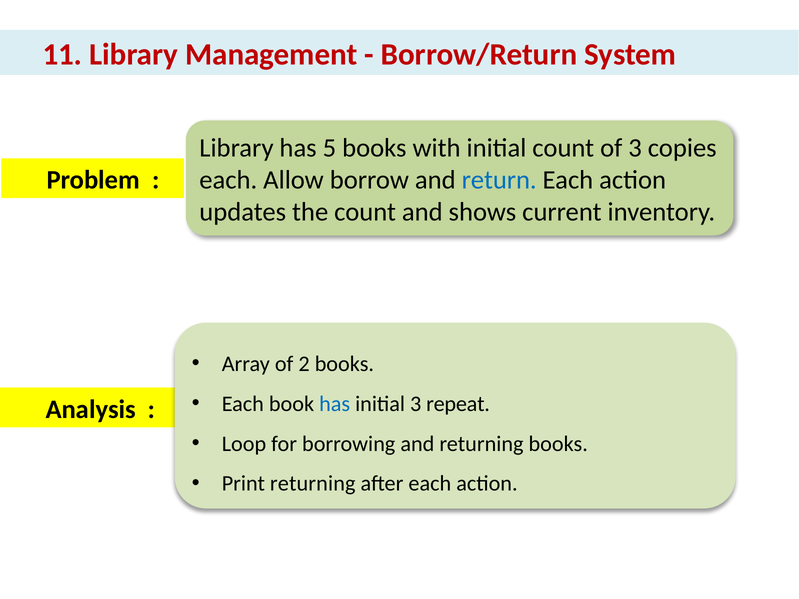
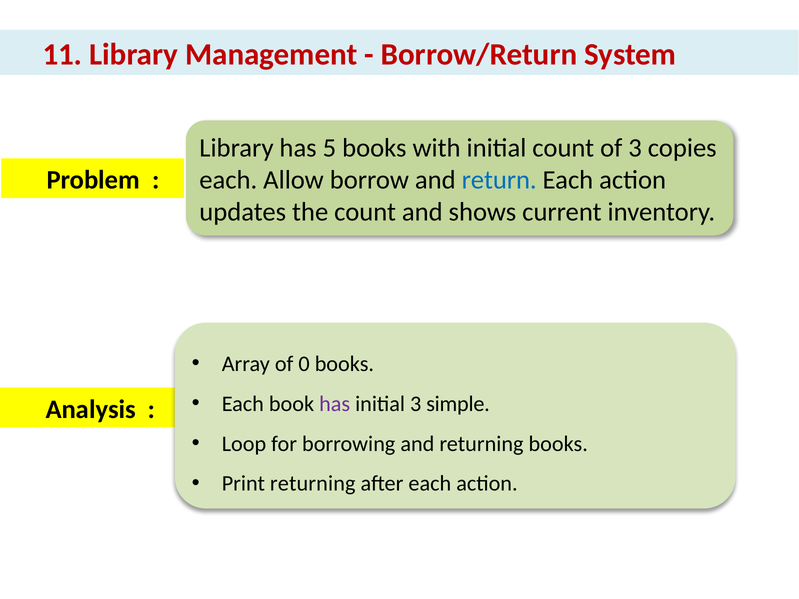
2: 2 -> 0
has at (335, 404) colour: blue -> purple
repeat: repeat -> simple
